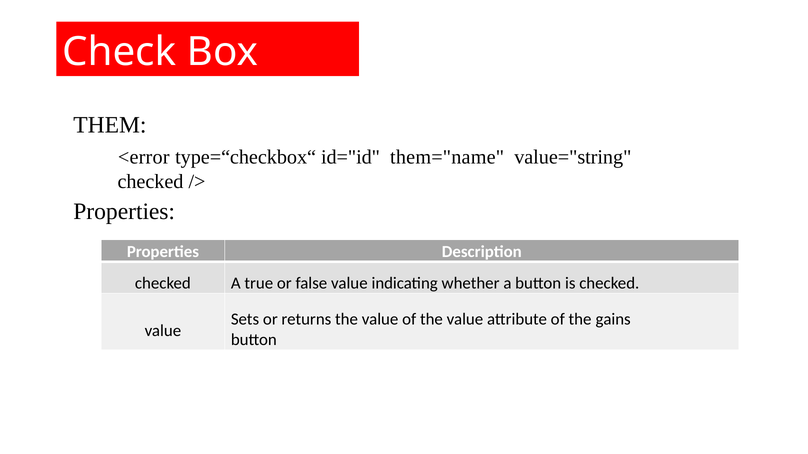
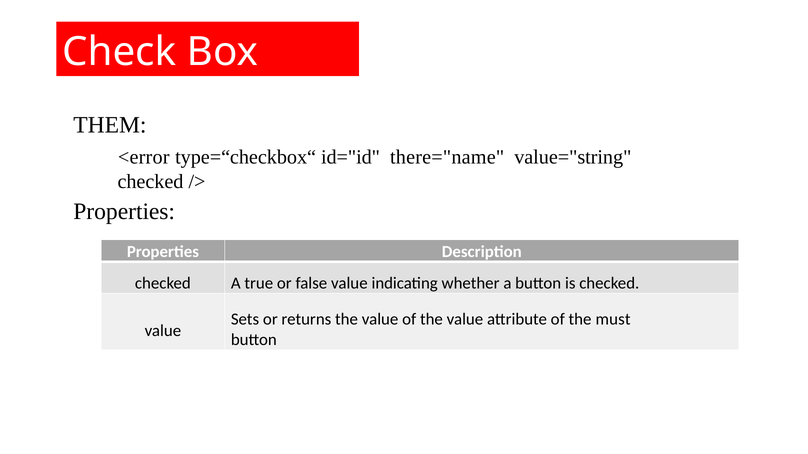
them="name: them="name -> there="name
gains: gains -> must
